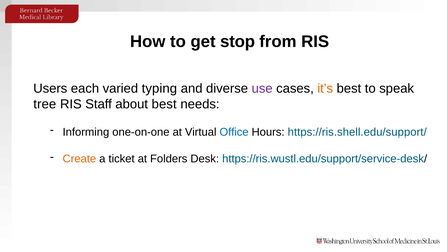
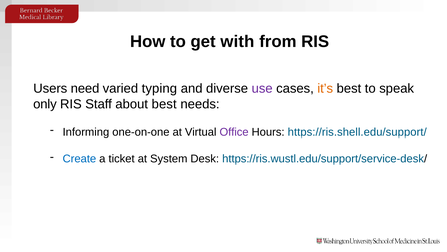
stop: stop -> with
each: each -> need
tree: tree -> only
Office colour: blue -> purple
Create colour: orange -> blue
Folders: Folders -> System
